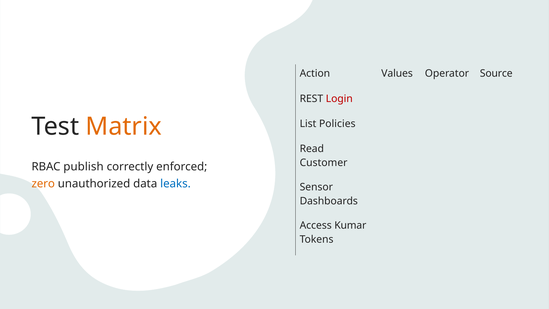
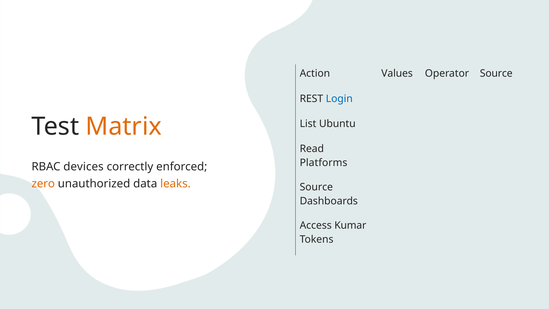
Login colour: red -> blue
Policies: Policies -> Ubuntu
Customer: Customer -> Platforms
publish: publish -> devices
leaks colour: blue -> orange
Sensor at (316, 187): Sensor -> Source
